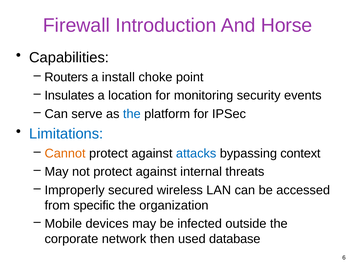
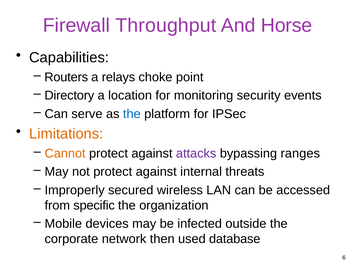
Introduction: Introduction -> Throughput
install: install -> relays
Insulates: Insulates -> Directory
Limitations colour: blue -> orange
attacks colour: blue -> purple
context: context -> ranges
